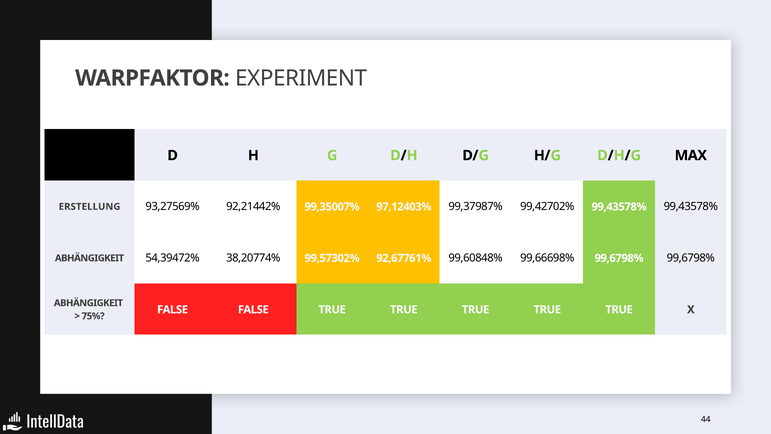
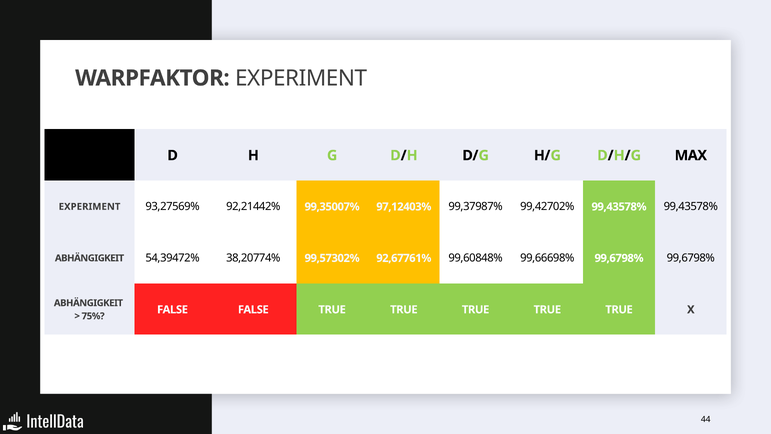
ERSTELLUNG at (90, 207): ERSTELLUNG -> EXPERIMENT
